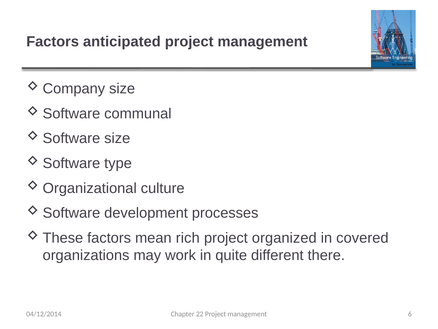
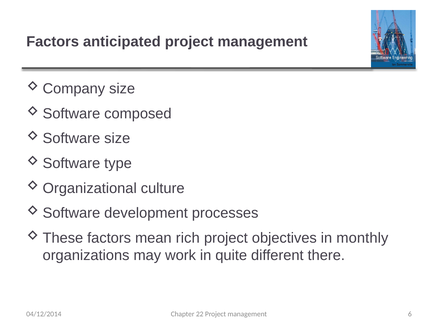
communal: communal -> composed
organized: organized -> objectives
covered: covered -> monthly
